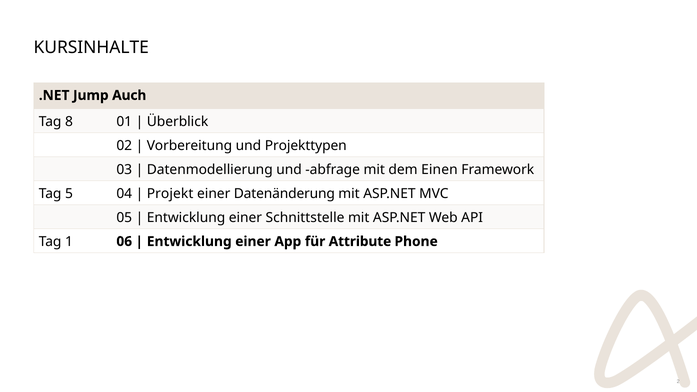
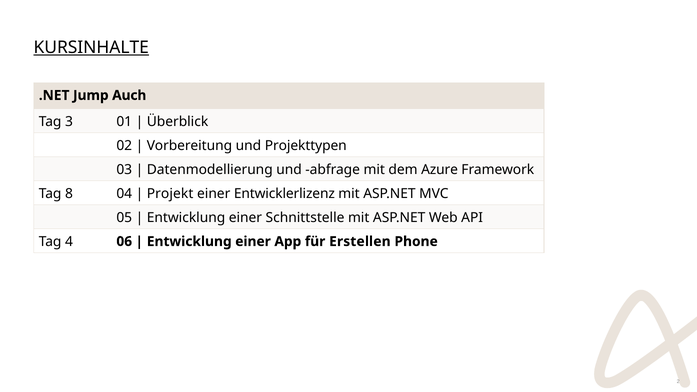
KURSINHALTE underline: none -> present
8: 8 -> 3
Einen: Einen -> Azure
5: 5 -> 8
Datenänderung: Datenänderung -> Entwicklerlizenz
1: 1 -> 4
Attribute: Attribute -> Erstellen
